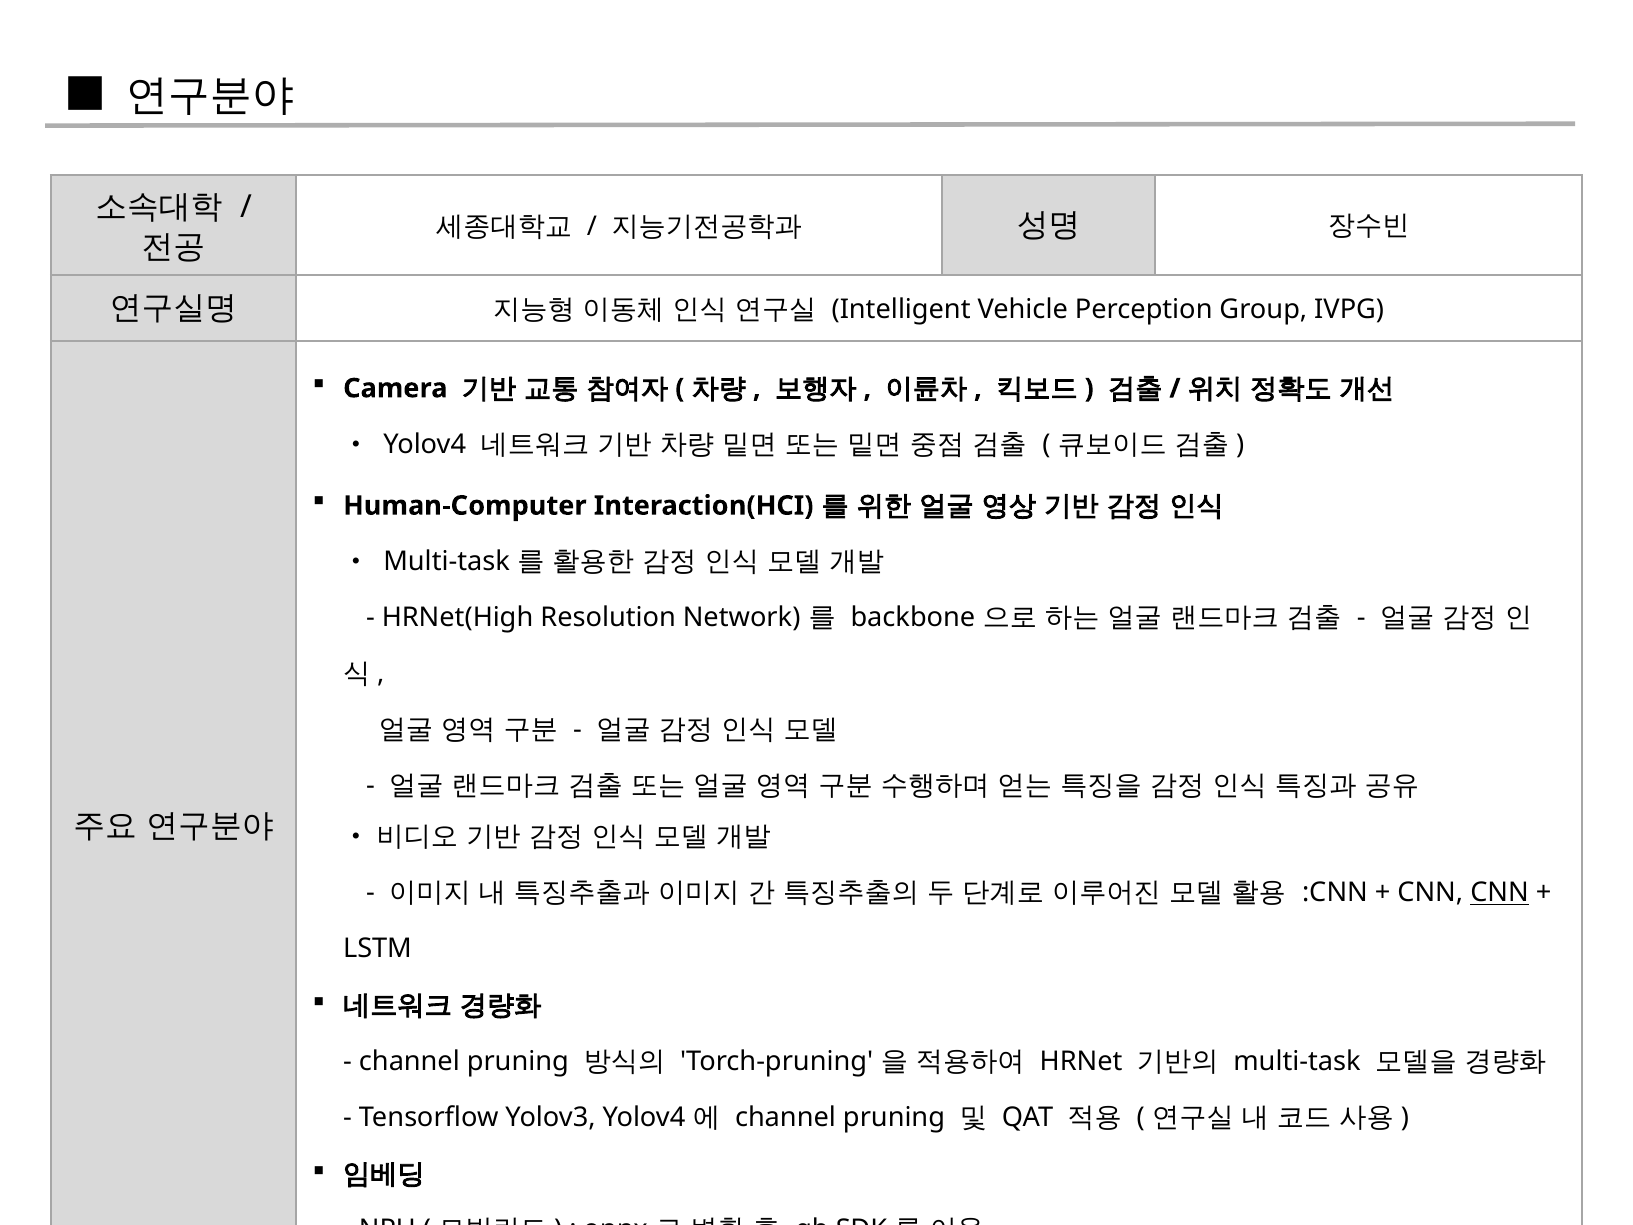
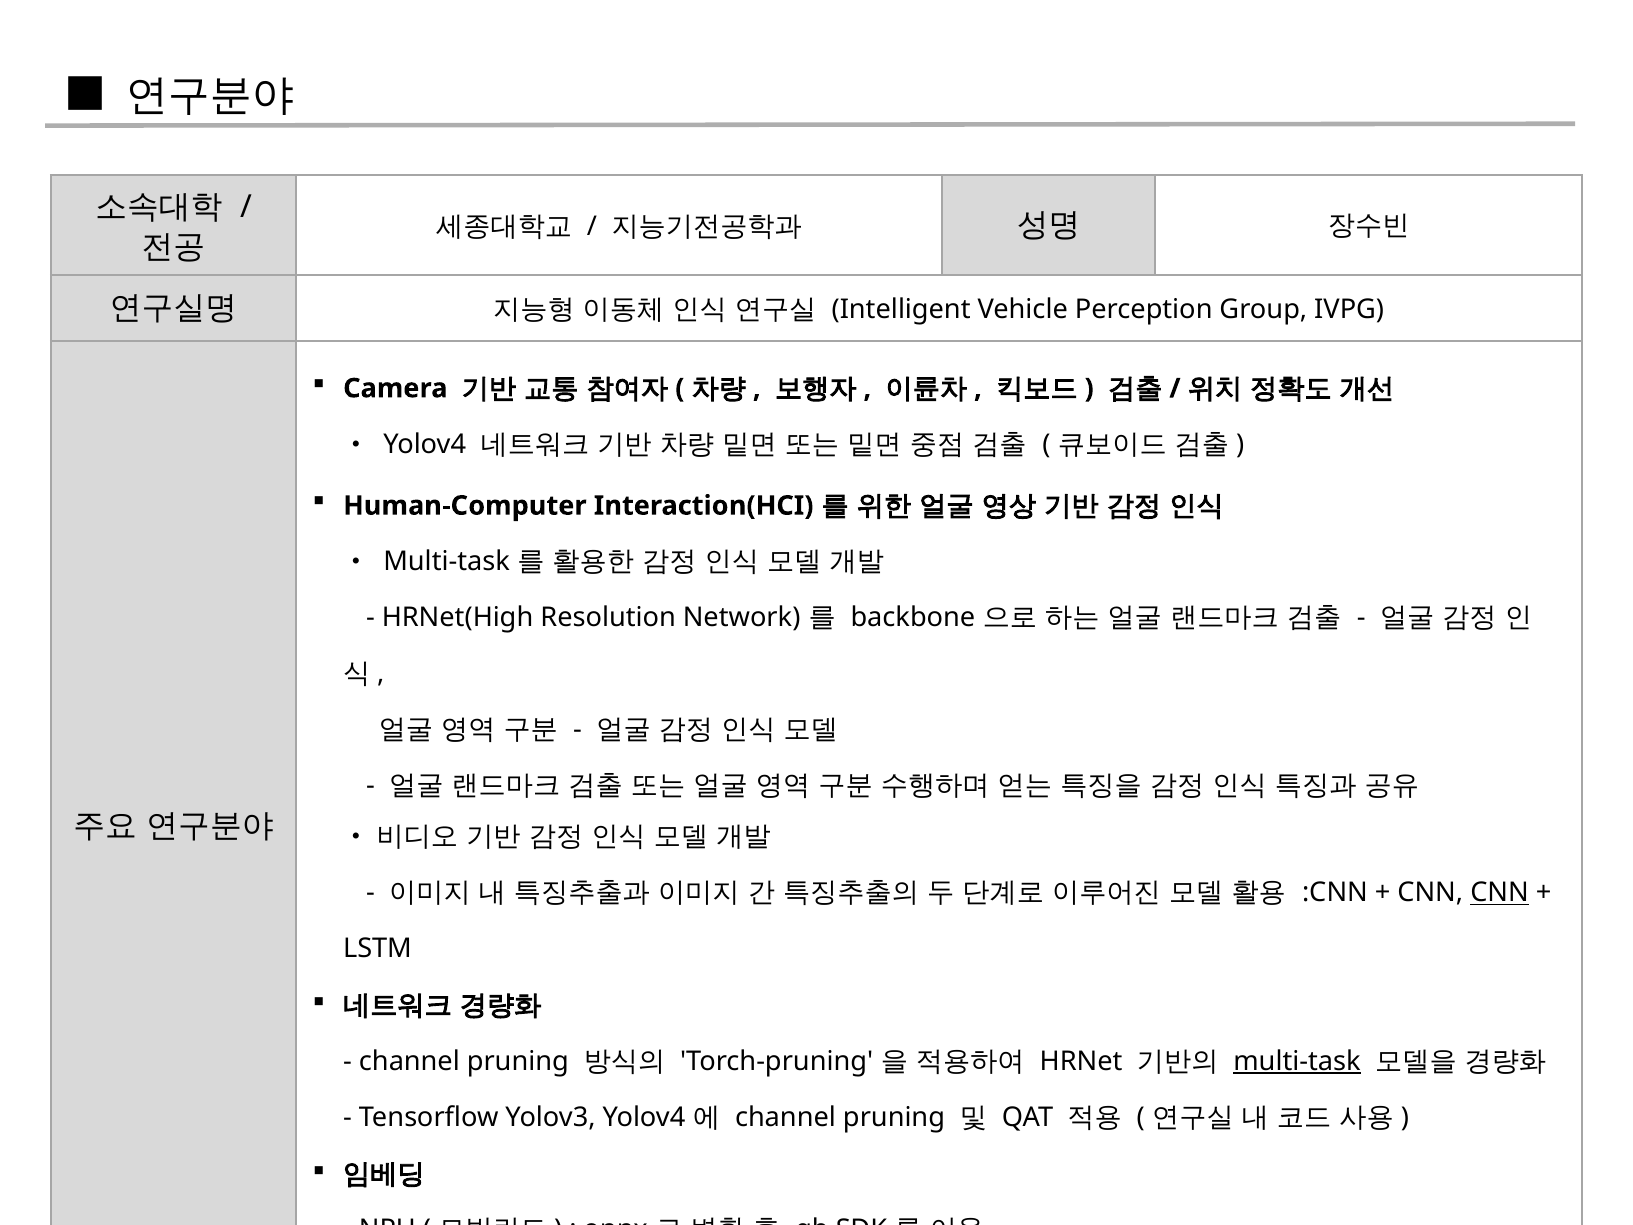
multi-task at (1297, 1061) underline: none -> present
